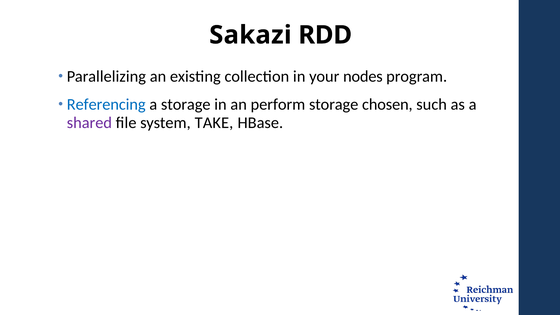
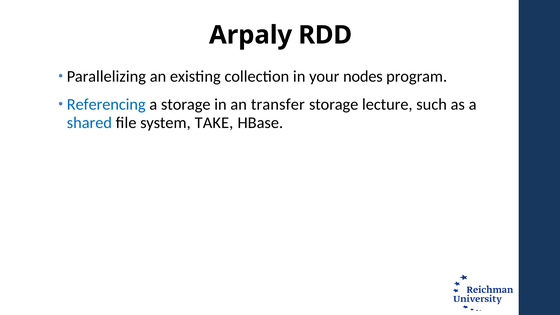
Sakazi: Sakazi -> Arpaly
perform: perform -> transfer
chosen: chosen -> lecture
shared colour: purple -> blue
